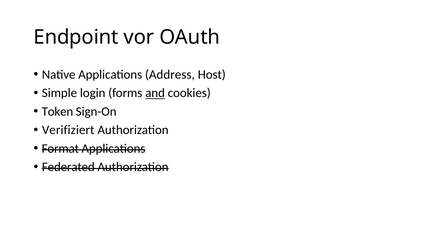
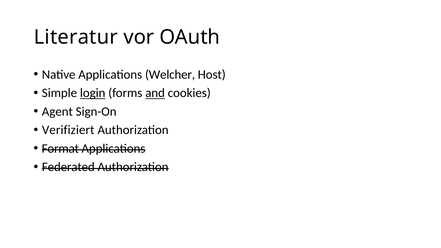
Endpoint: Endpoint -> Literatur
Address: Address -> Welcher
login underline: none -> present
Token: Token -> Agent
